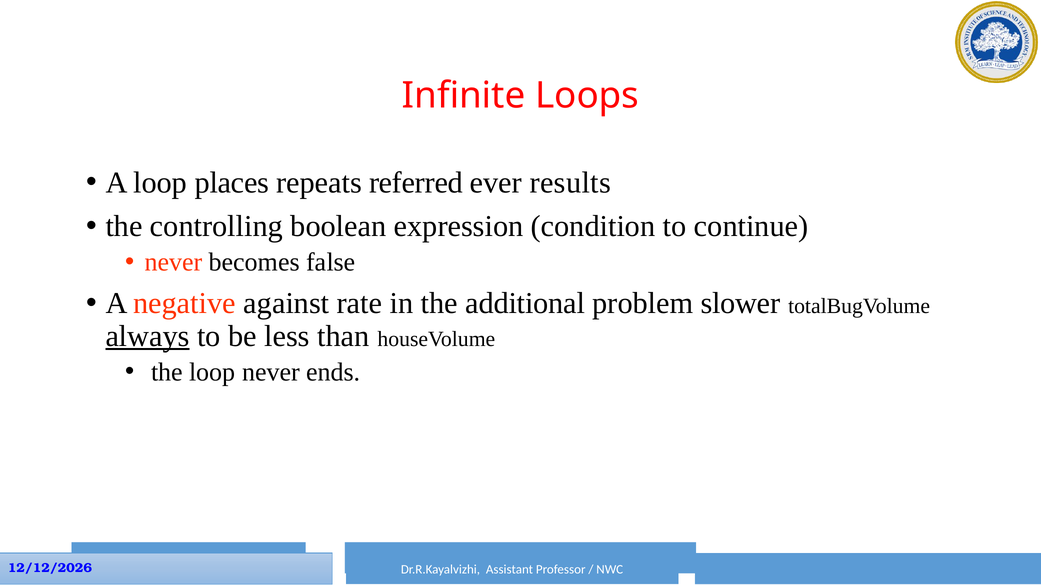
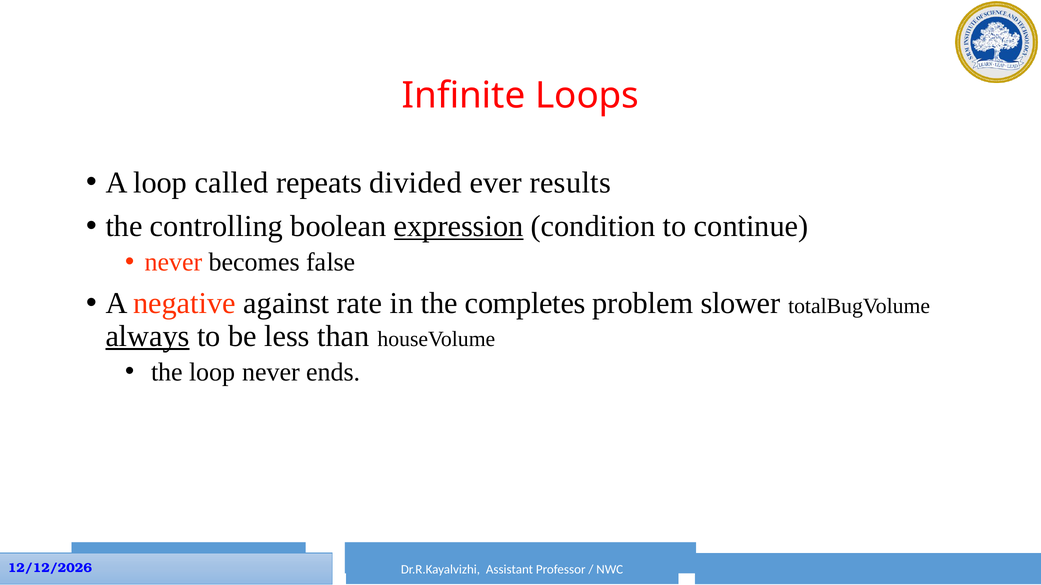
places: places -> called
referred: referred -> divided
expression underline: none -> present
additional: additional -> completes
